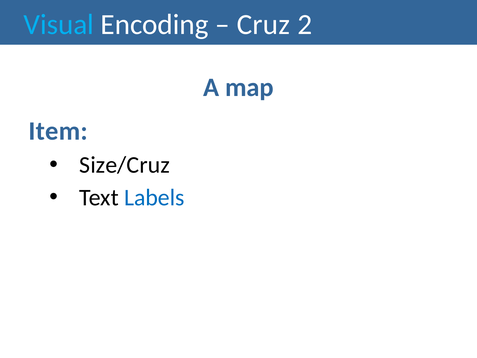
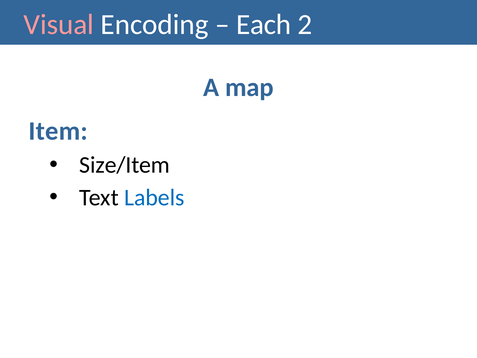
Visual colour: light blue -> pink
Cruz: Cruz -> Each
Size/Cruz: Size/Cruz -> Size/Item
